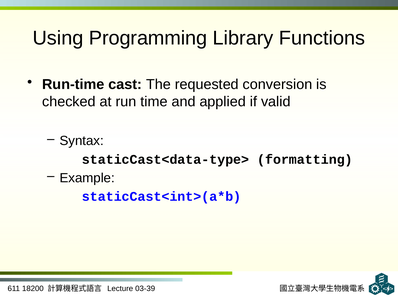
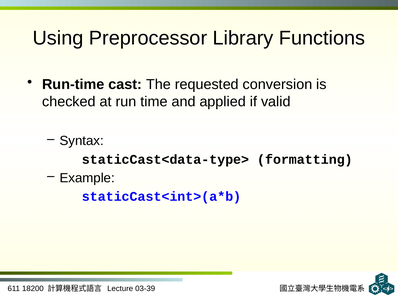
Programming: Programming -> Preprocessor
